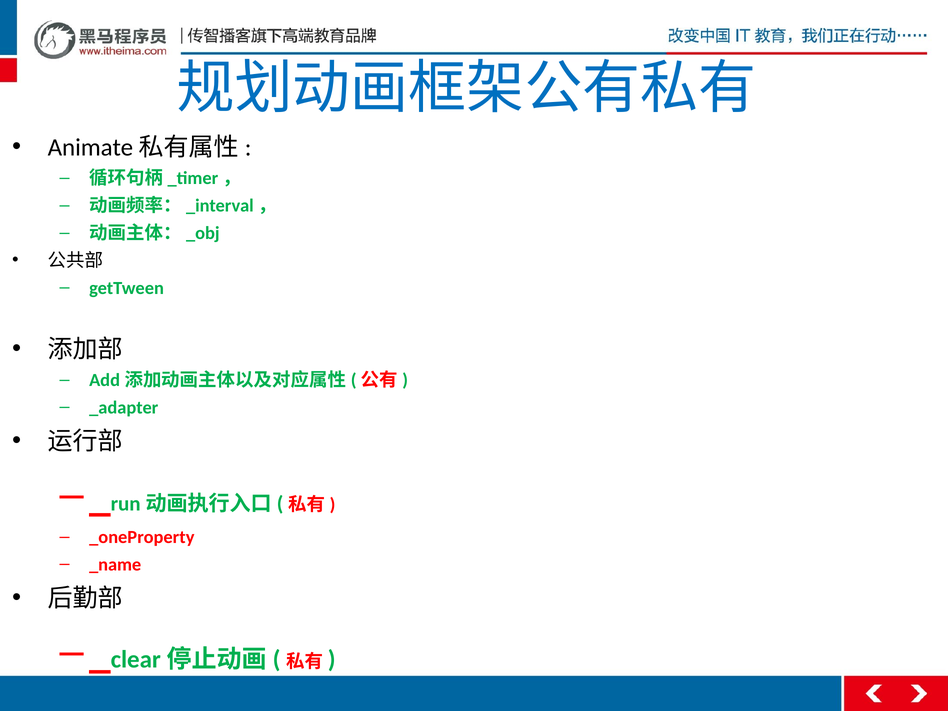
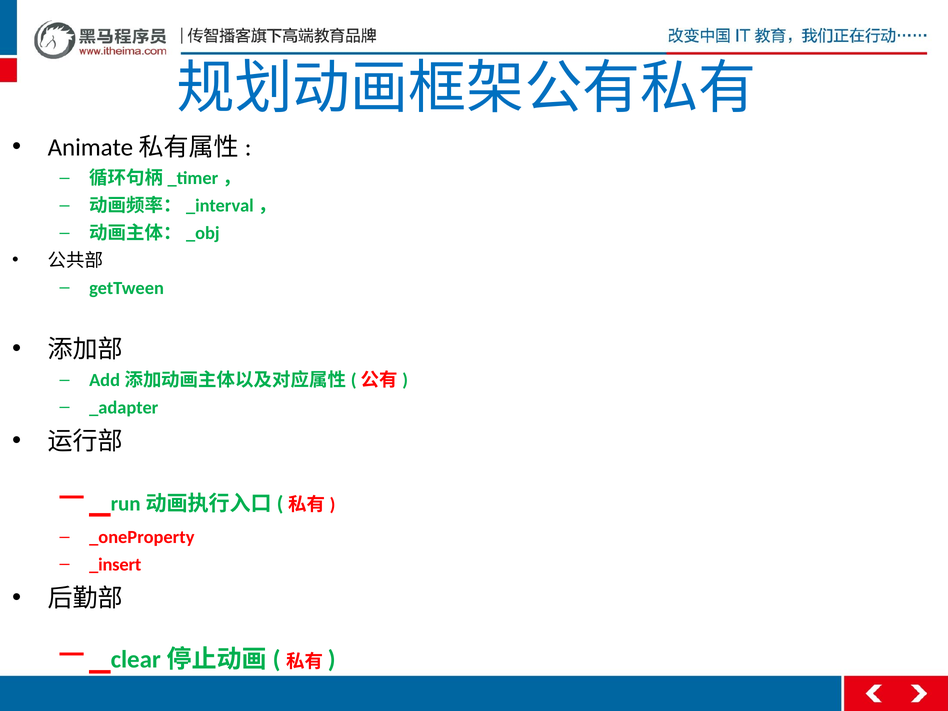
_name: _name -> _insert
